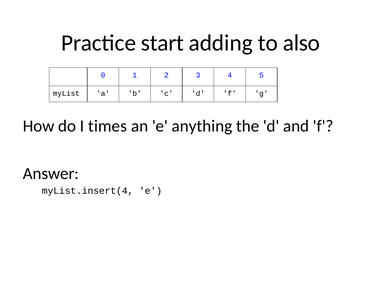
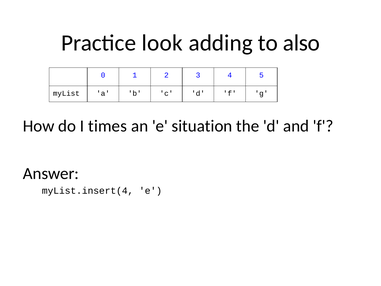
start: start -> look
anything: anything -> situation
